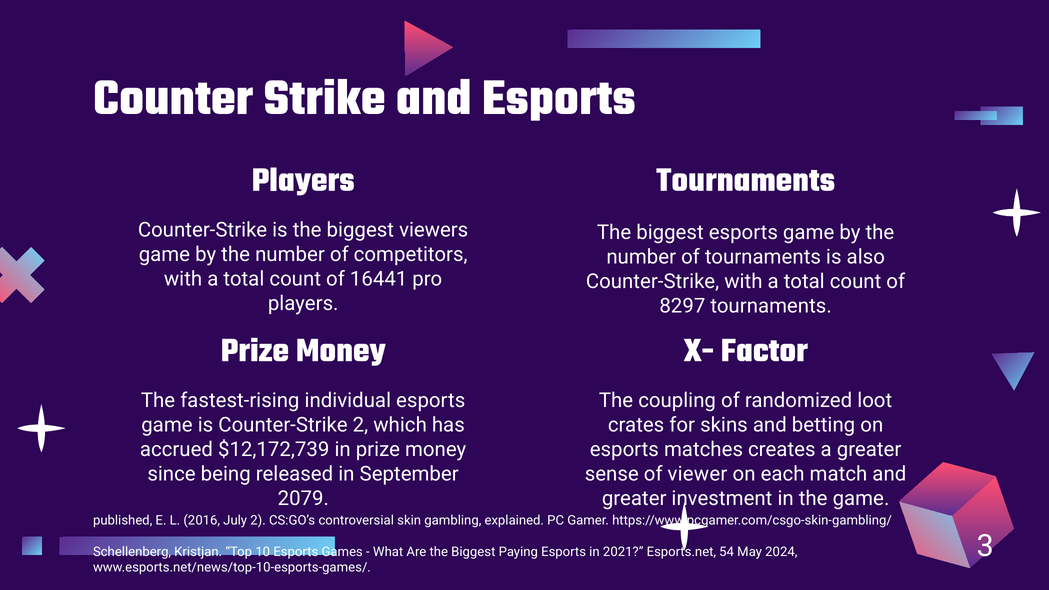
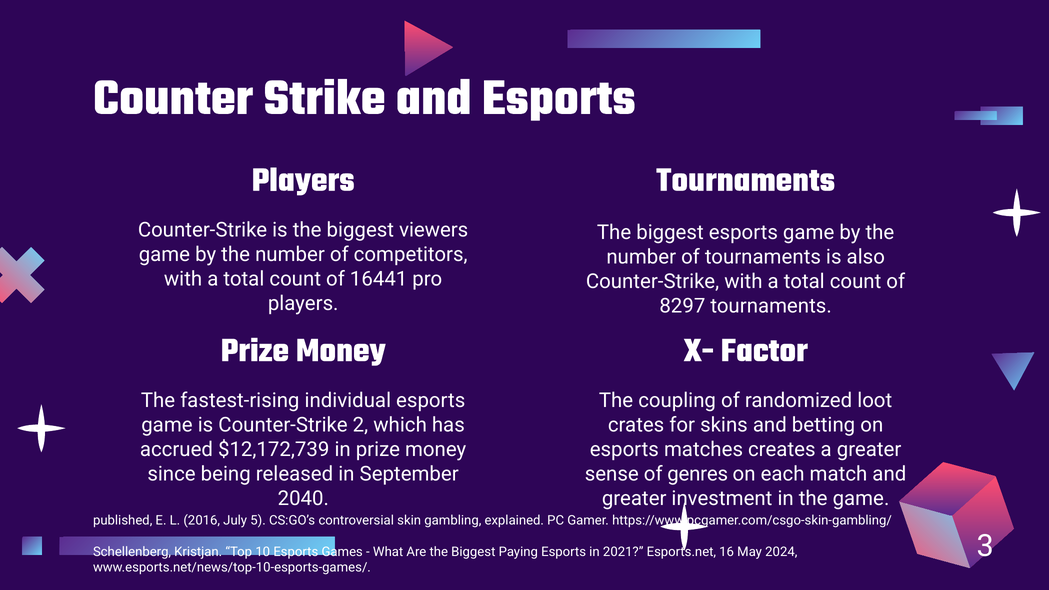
viewer: viewer -> genres
2079: 2079 -> 2040
July 2: 2 -> 5
54: 54 -> 16
